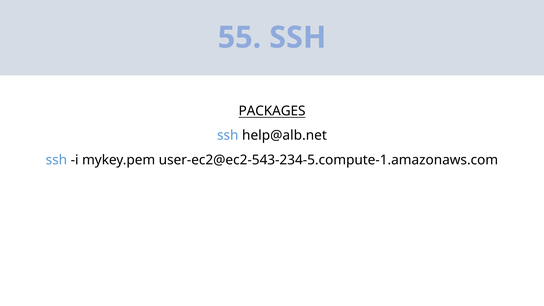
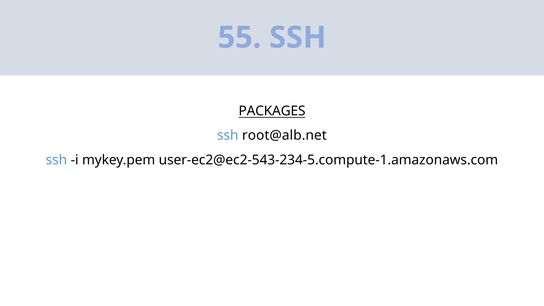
help@alb.net: help@alb.net -> root@alb.net
